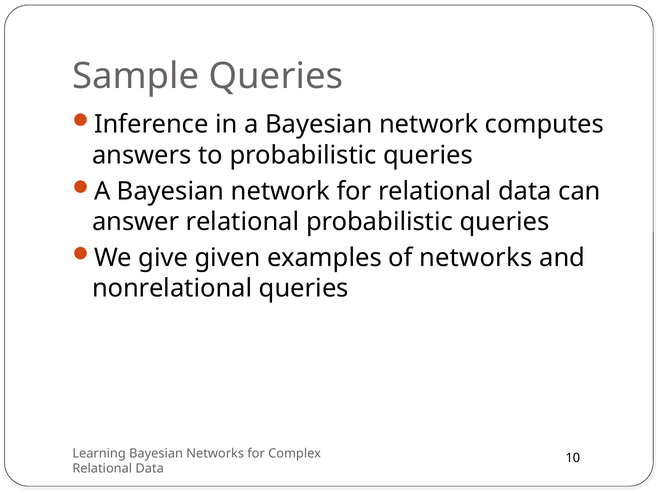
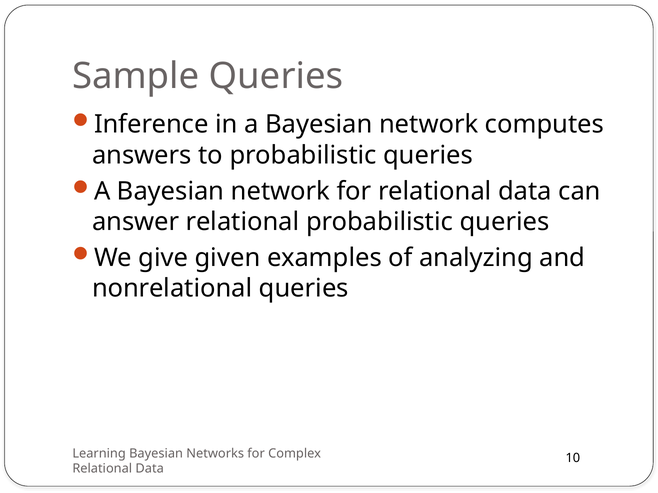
of networks: networks -> analyzing
